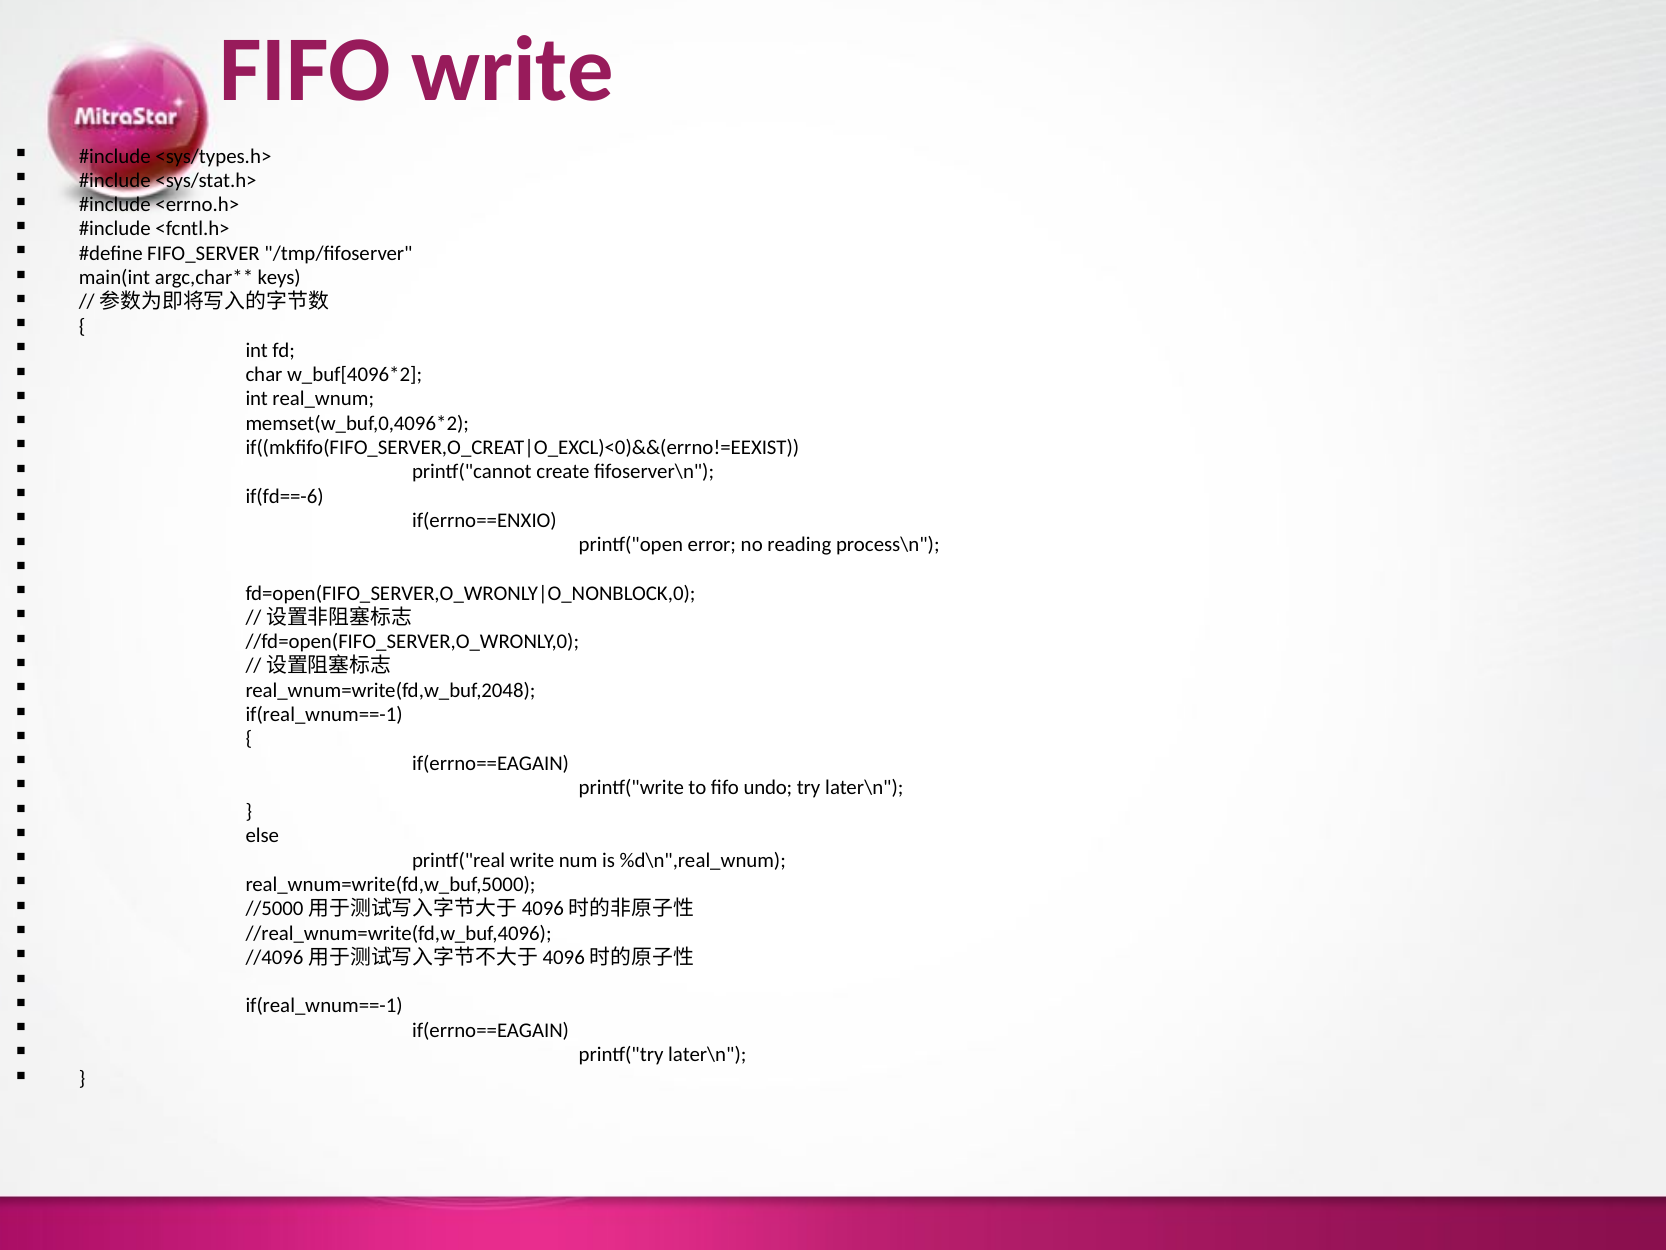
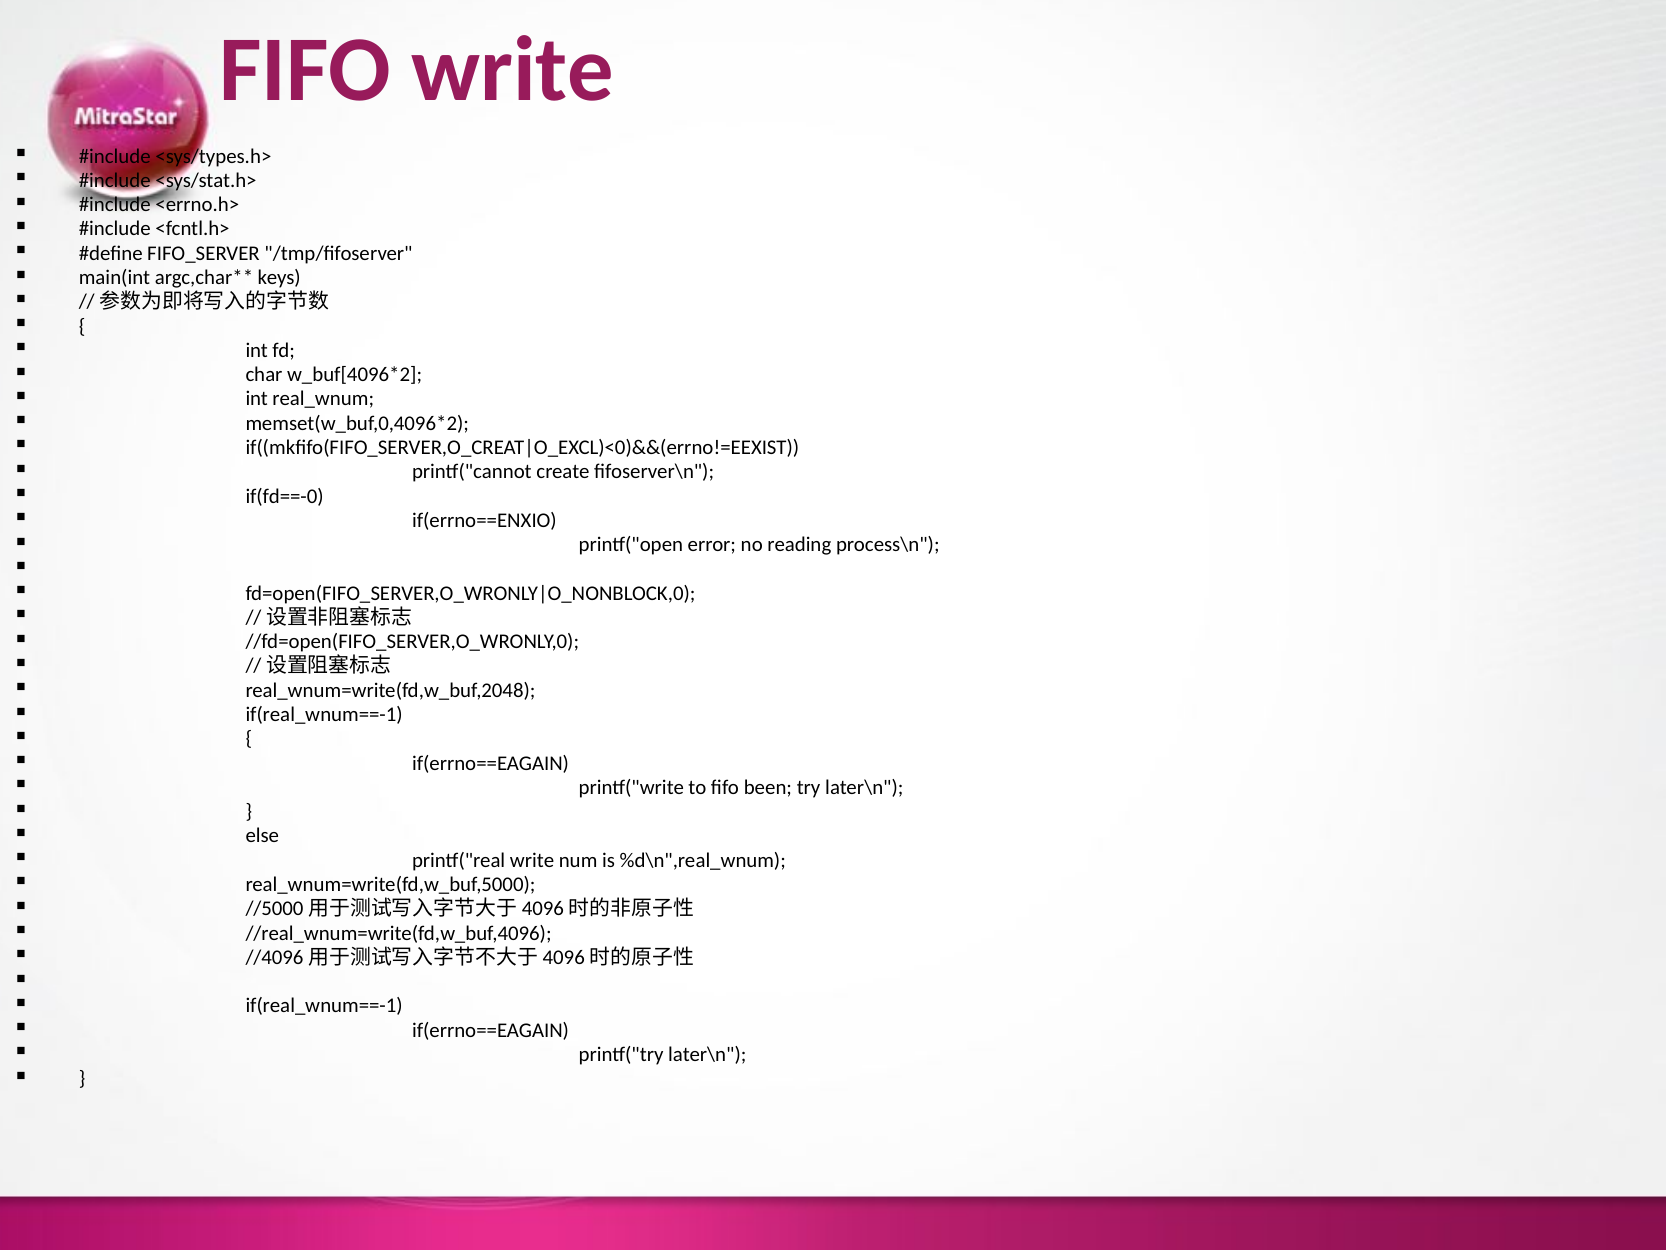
if(fd==-6: if(fd==-6 -> if(fd==-0
undo: undo -> been
